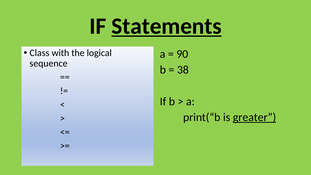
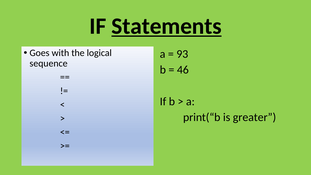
Class: Class -> Goes
90: 90 -> 93
38: 38 -> 46
greater underline: present -> none
